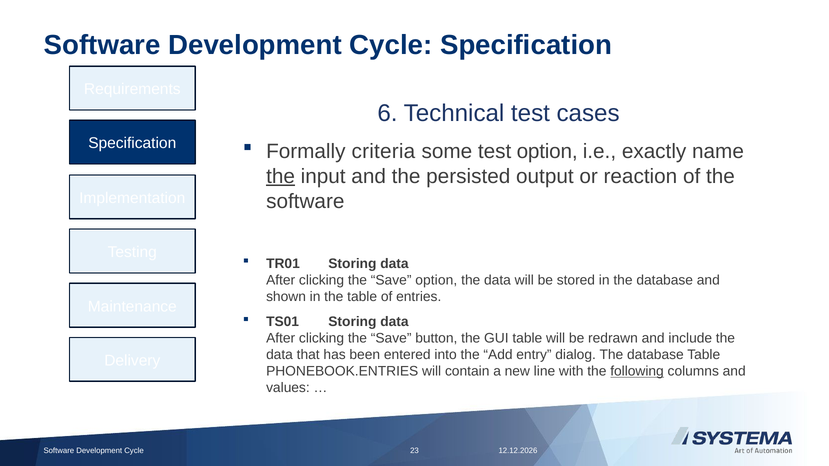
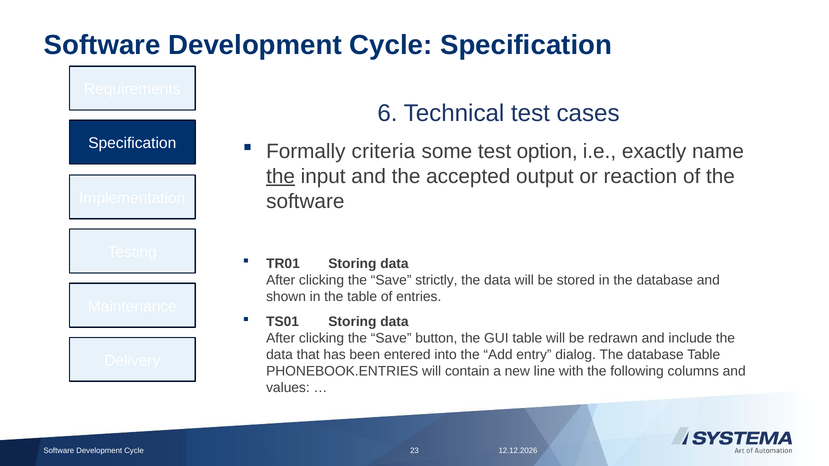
persisted: persisted -> accepted
Save option: option -> strictly
following underline: present -> none
